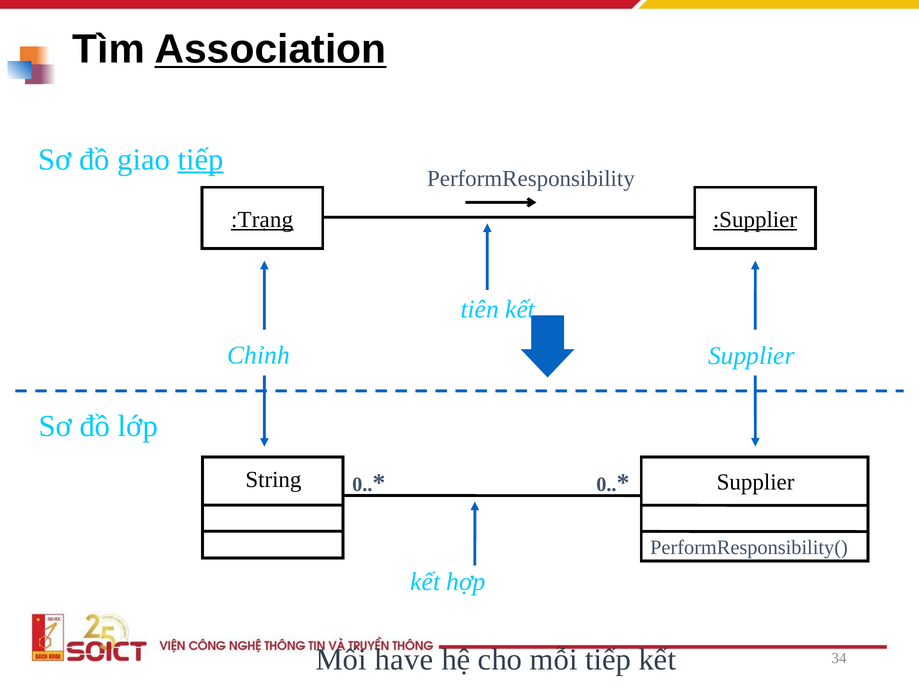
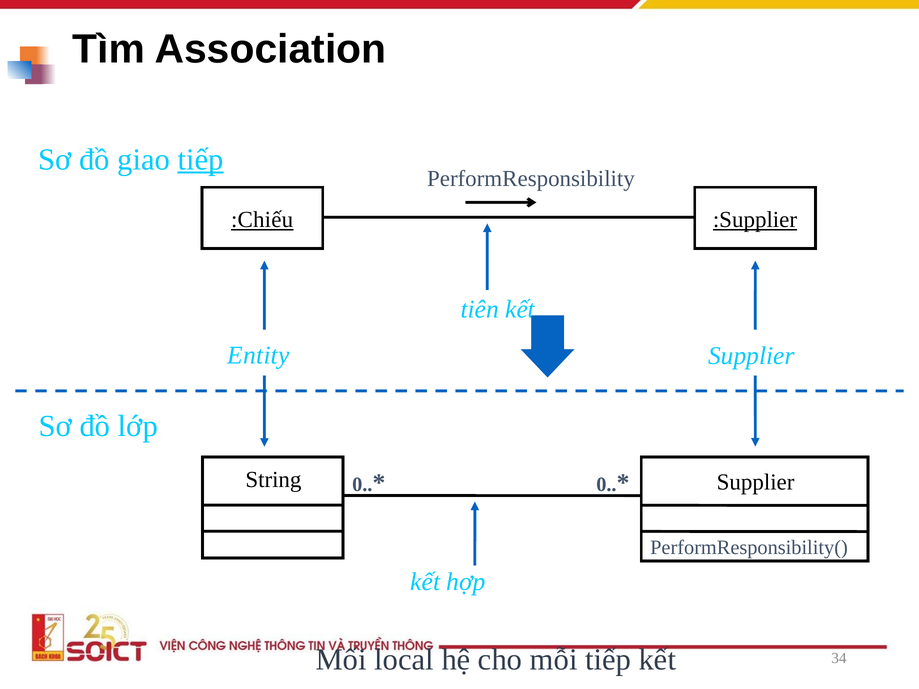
Association underline: present -> none
:Trạng: :Trạng -> :Chiếu
Chỉnh: Chỉnh -> Entity
have: have -> local
